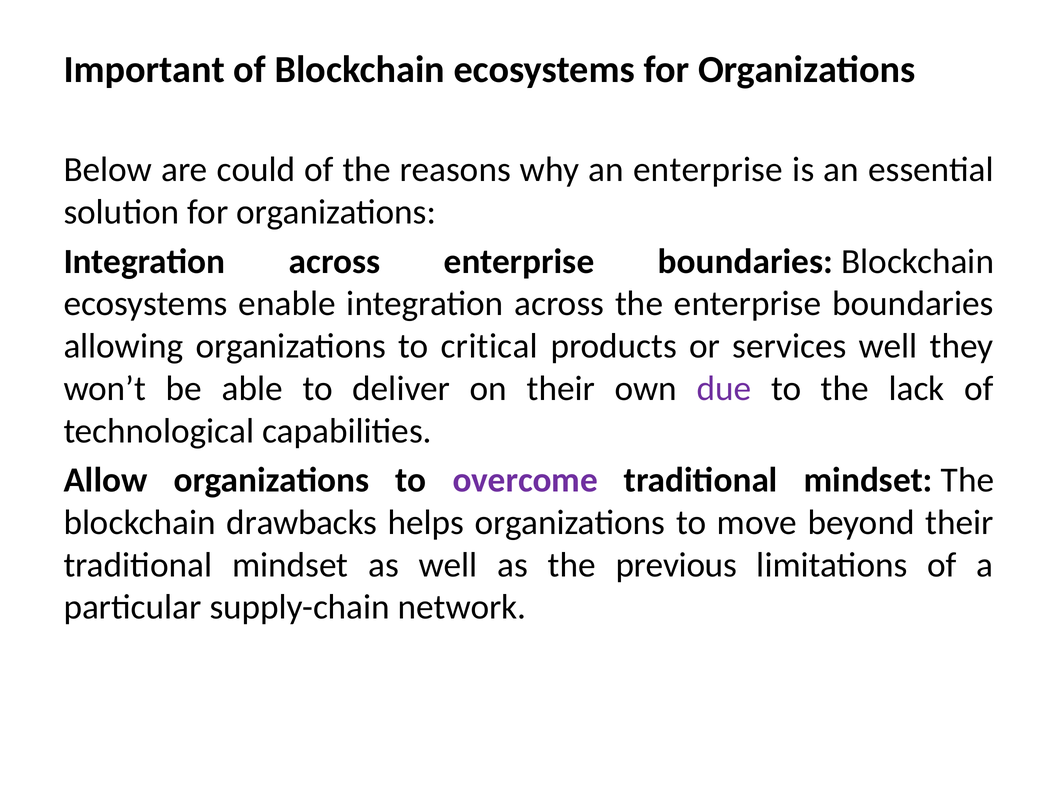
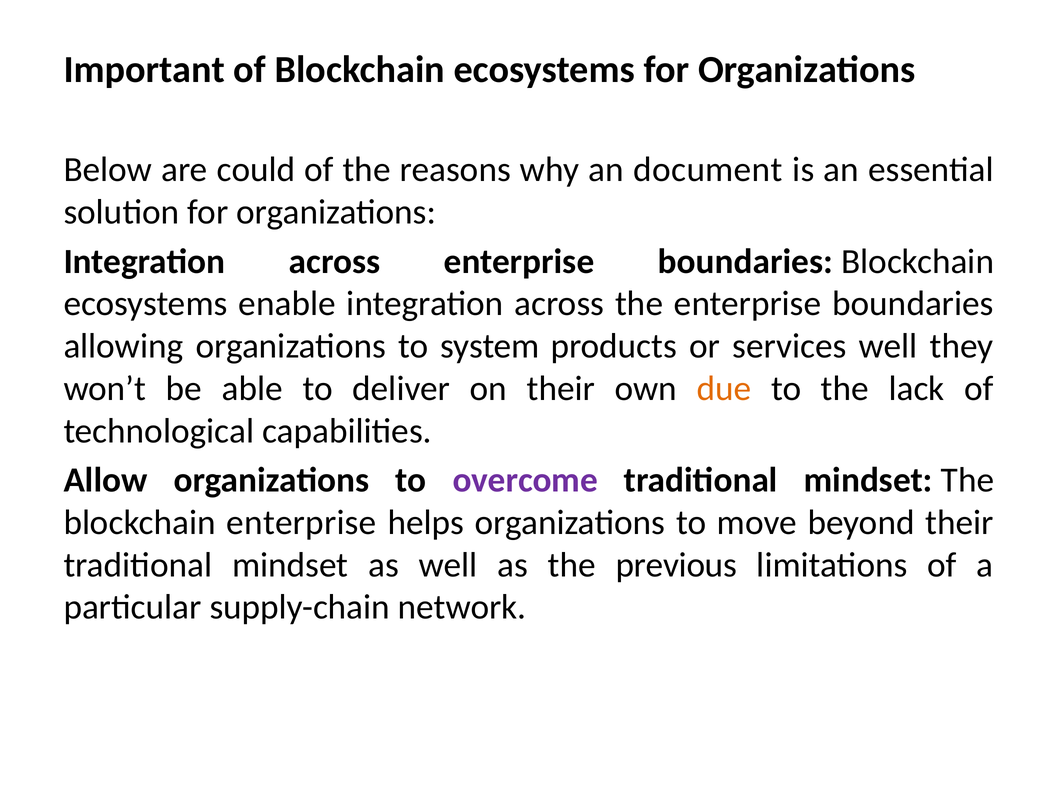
an enterprise: enterprise -> document
critical: critical -> system
due colour: purple -> orange
blockchain drawbacks: drawbacks -> enterprise
